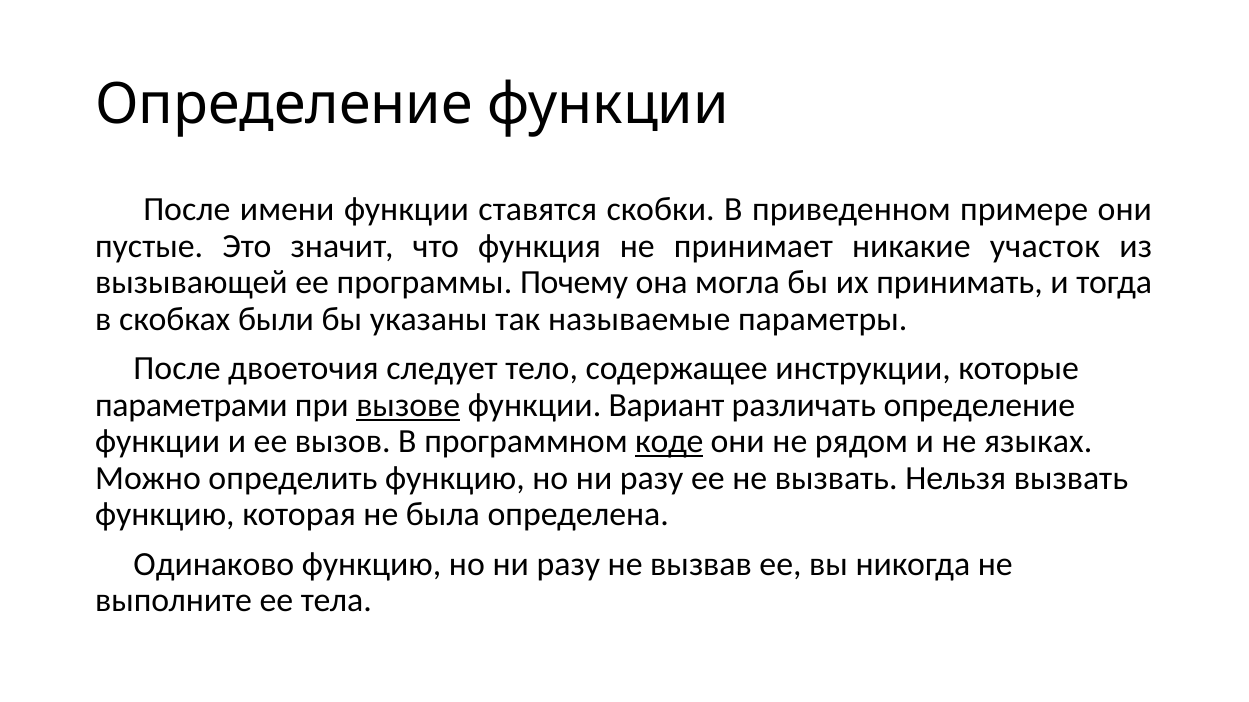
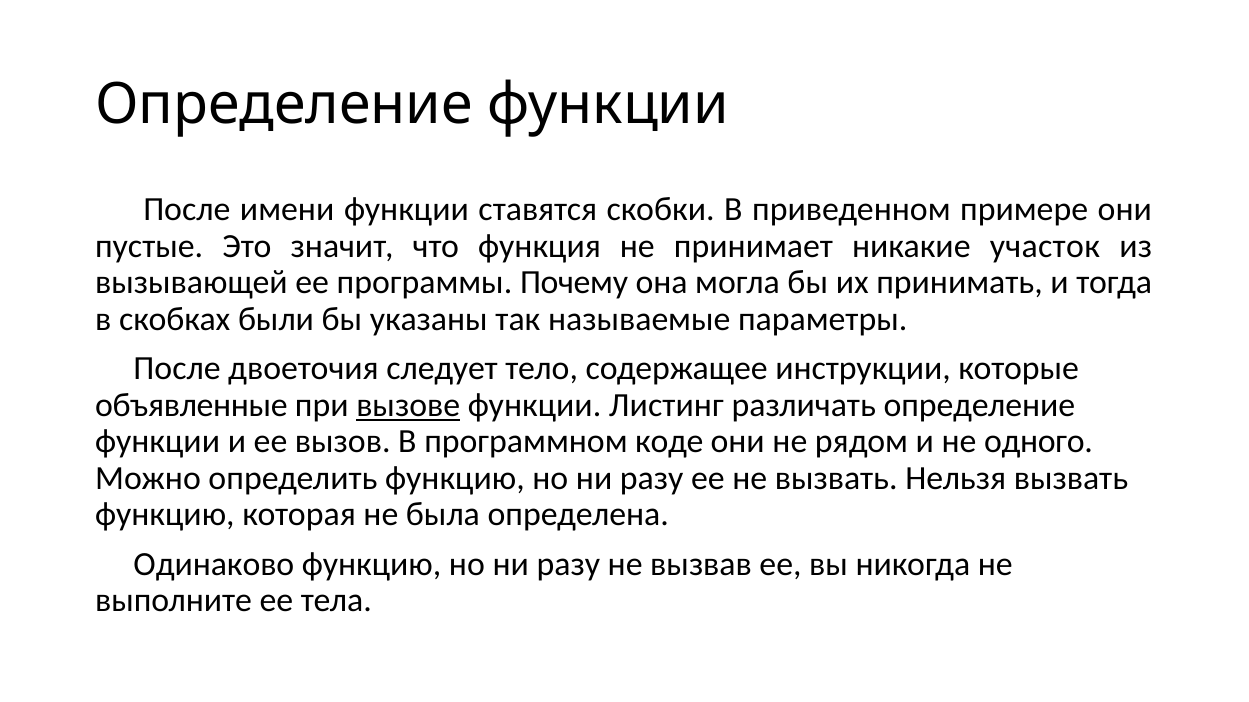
параметрами: параметрами -> объявленные
Вариант: Вариант -> Листинг
коде underline: present -> none
языках: языках -> одного
